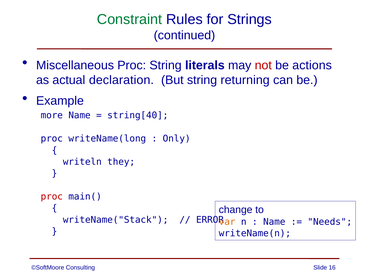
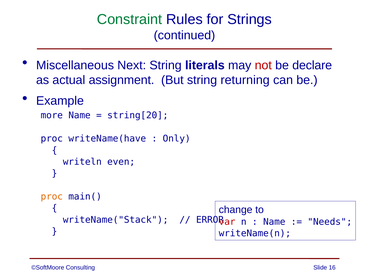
Miscellaneous Proc: Proc -> Next
actions: actions -> declare
declaration: declaration -> assignment
string[40: string[40 -> string[20
writeName(long: writeName(long -> writeName(have
they: they -> even
proc at (52, 196) colour: red -> orange
var colour: orange -> red
